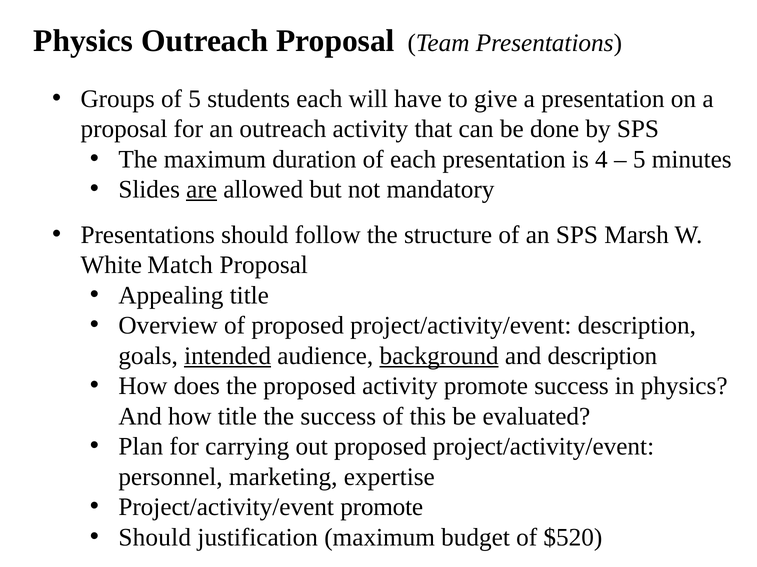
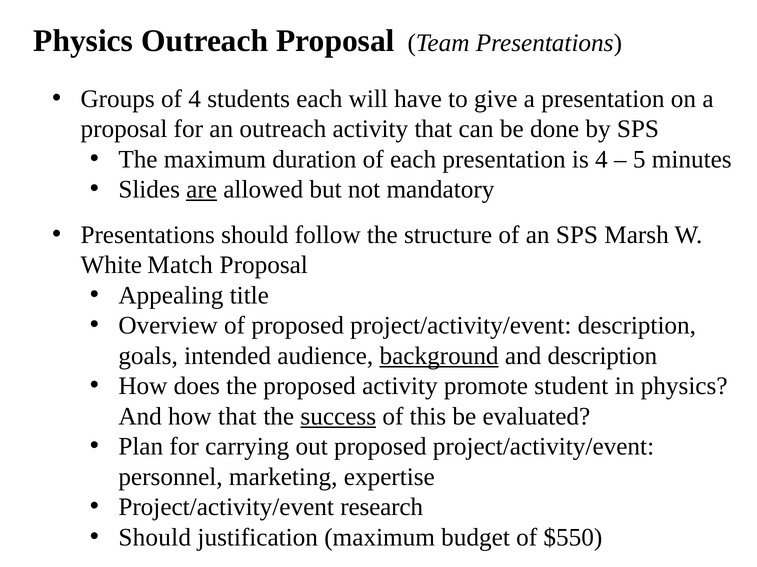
of 5: 5 -> 4
intended underline: present -> none
promote success: success -> student
how title: title -> that
success at (338, 417) underline: none -> present
Project/activity/event promote: promote -> research
$520: $520 -> $550
